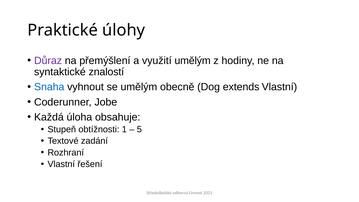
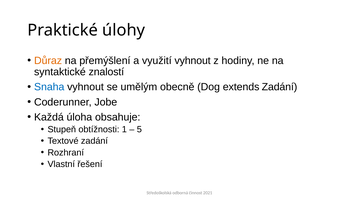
Důraz colour: purple -> orange
využití umělým: umělým -> vyhnout
extends Vlastní: Vlastní -> Zadání
